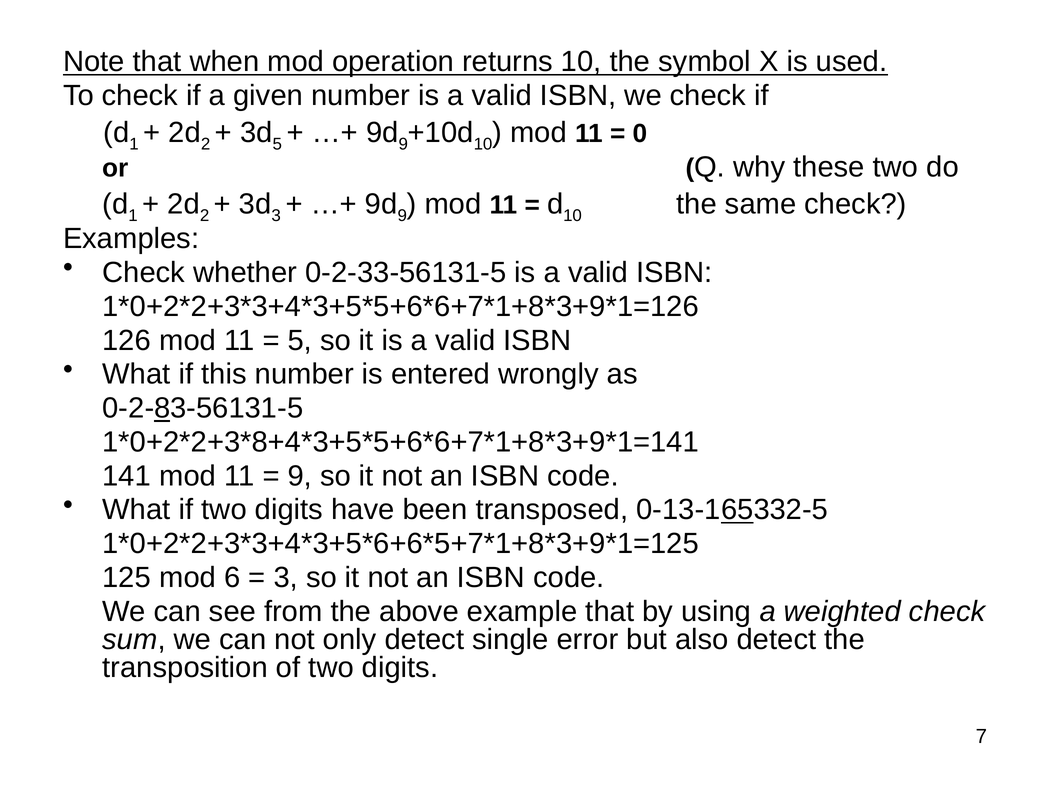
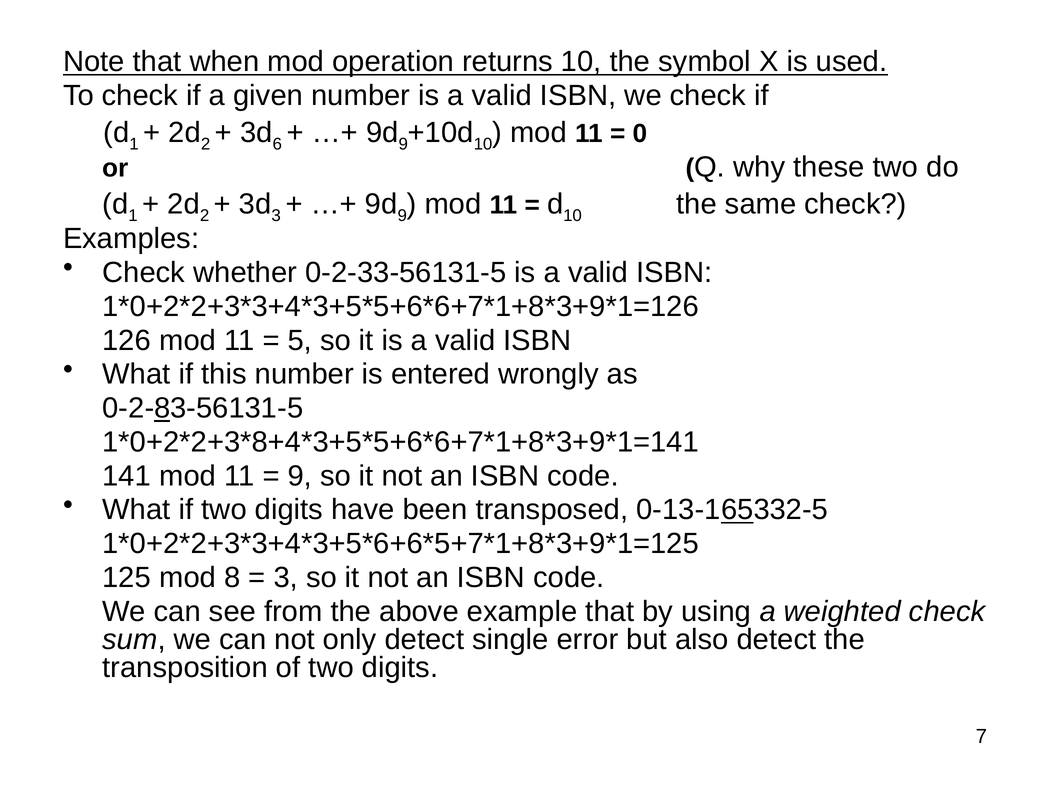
5 at (277, 144): 5 -> 6
6: 6 -> 8
